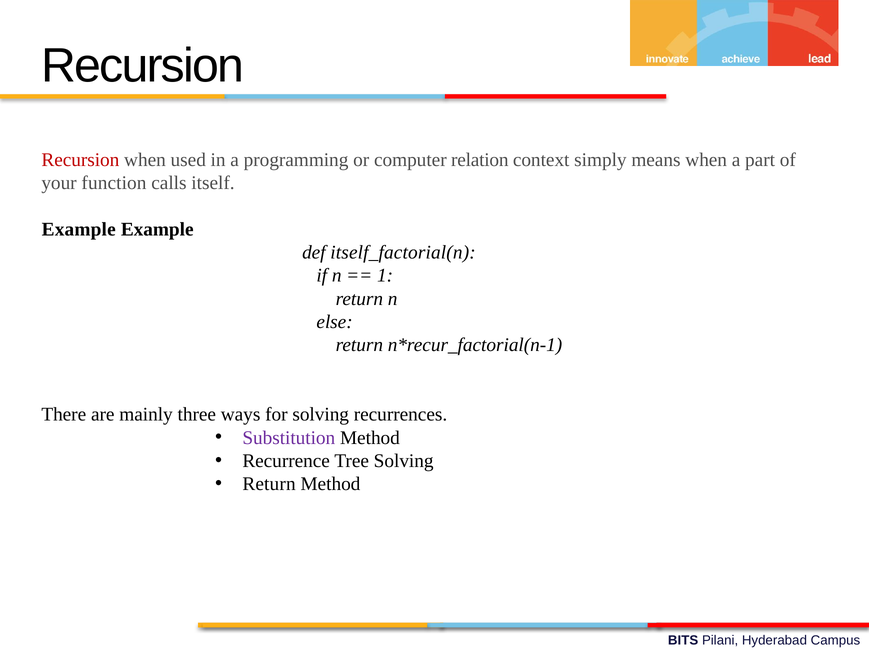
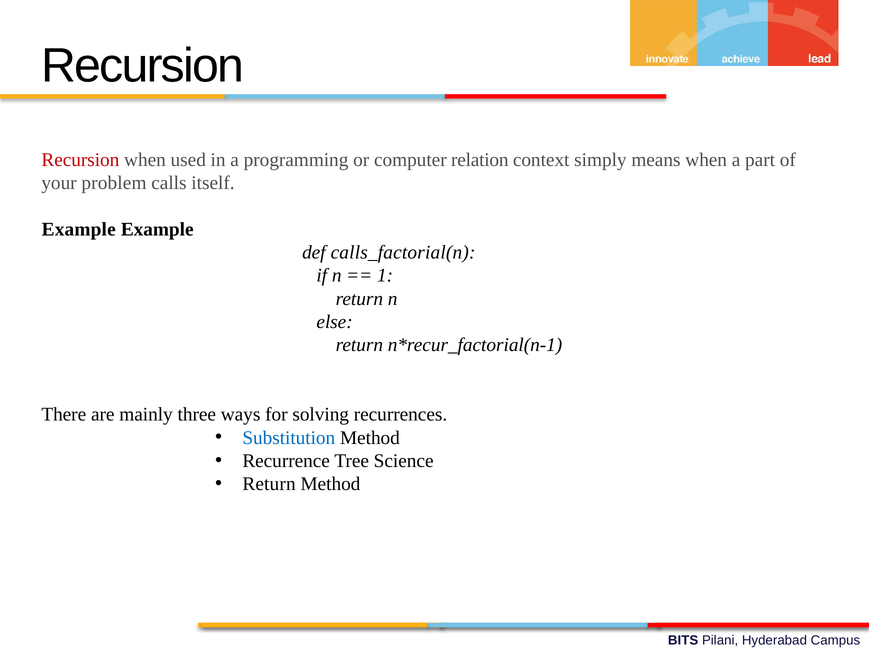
function: function -> problem
itself_factorial(n: itself_factorial(n -> calls_factorial(n
Substitution colour: purple -> blue
Tree Solving: Solving -> Science
